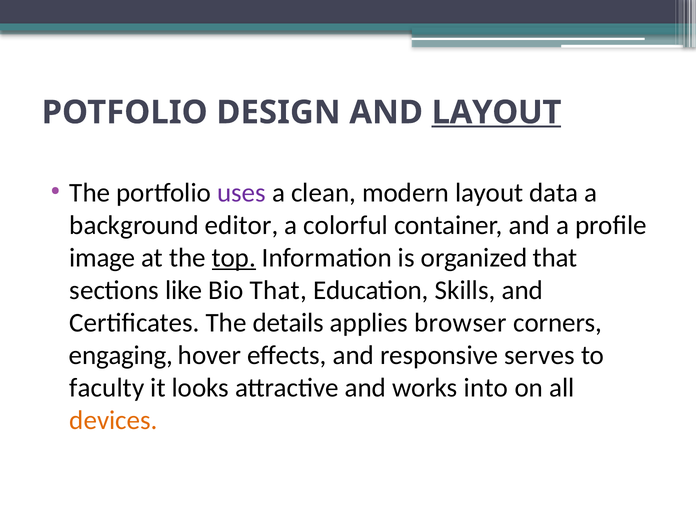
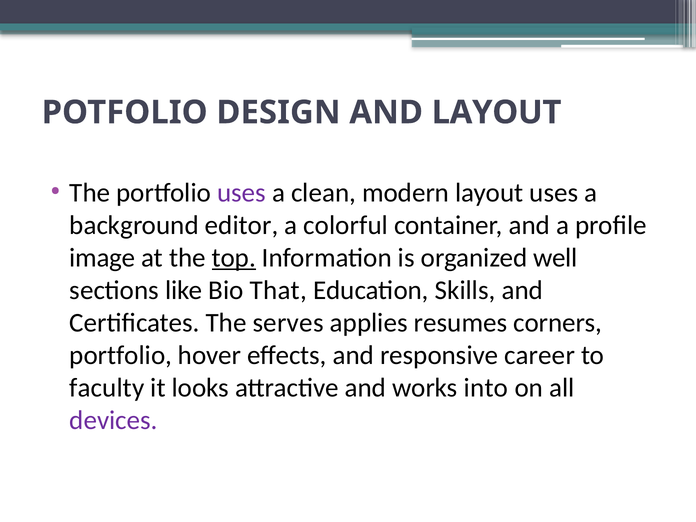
LAYOUT at (496, 112) underline: present -> none
layout data: data -> uses
organized that: that -> well
details: details -> serves
browser: browser -> resumes
engaging at (121, 355): engaging -> portfolio
serves: serves -> career
devices colour: orange -> purple
